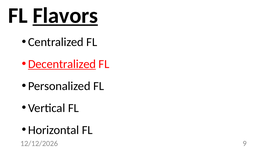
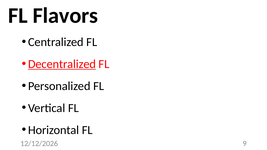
Flavors underline: present -> none
